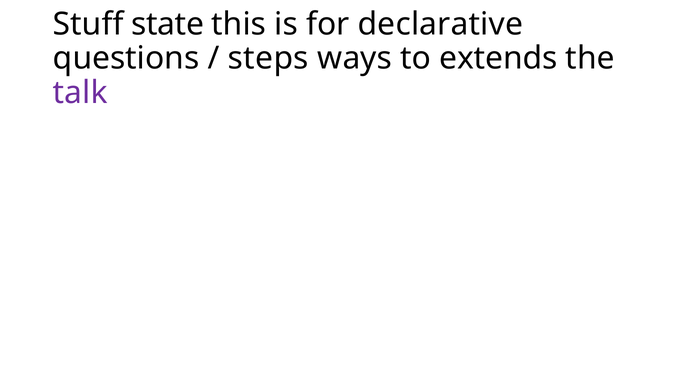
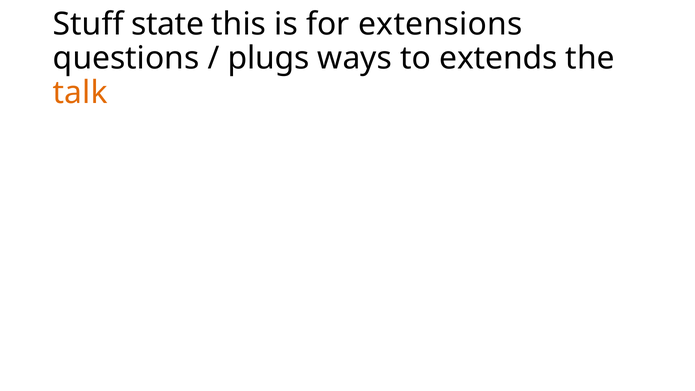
declarative: declarative -> extensions
steps: steps -> plugs
talk colour: purple -> orange
